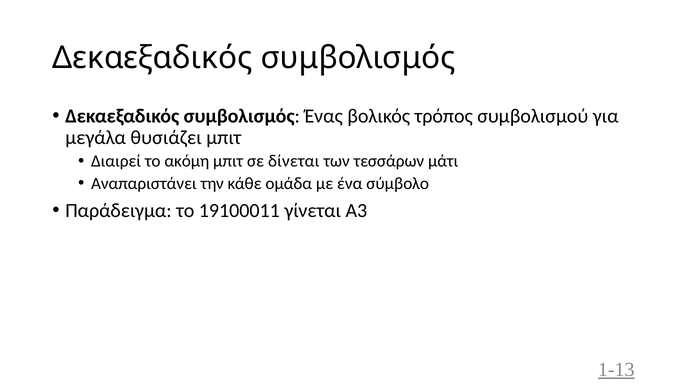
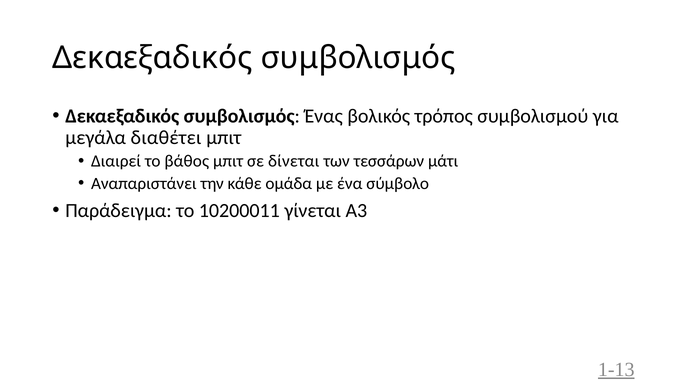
θυσιάζει: θυσιάζει -> διαθέτει
ακόμη: ακόμη -> βάθος
19100011: 19100011 -> 10200011
